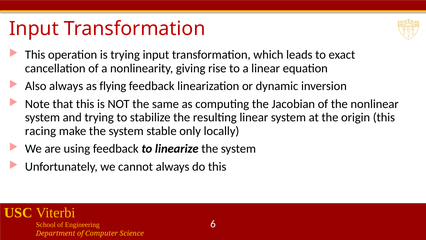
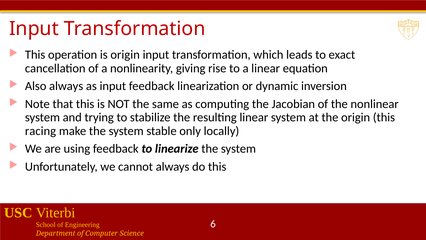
is trying: trying -> origin
as flying: flying -> input
